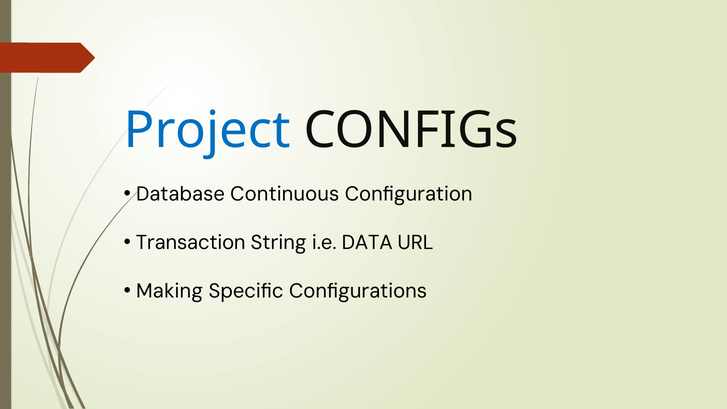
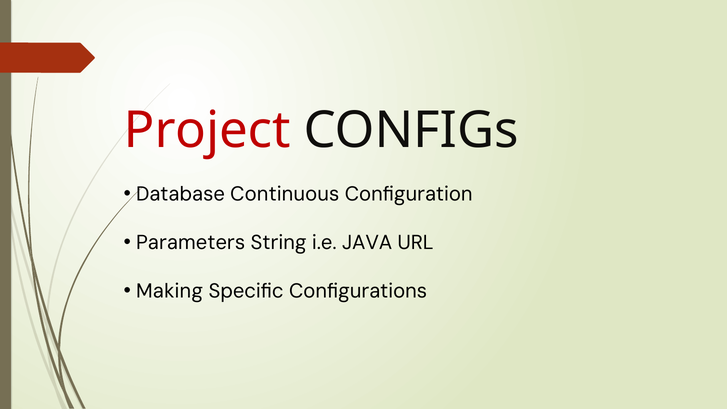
Project colour: blue -> red
Transaction: Transaction -> Parameters
DATA: DATA -> JAVA
